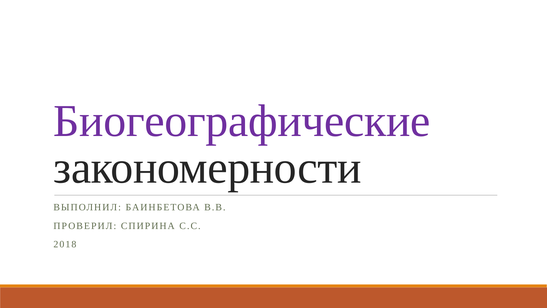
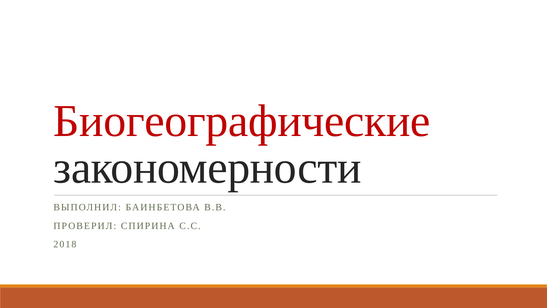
Биогеографические colour: purple -> red
